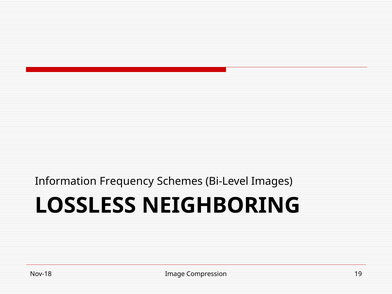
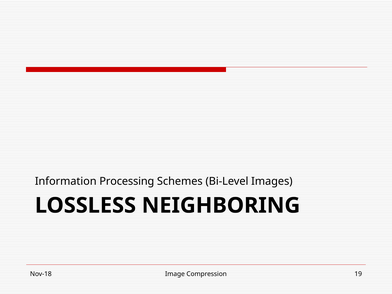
Frequency: Frequency -> Processing
